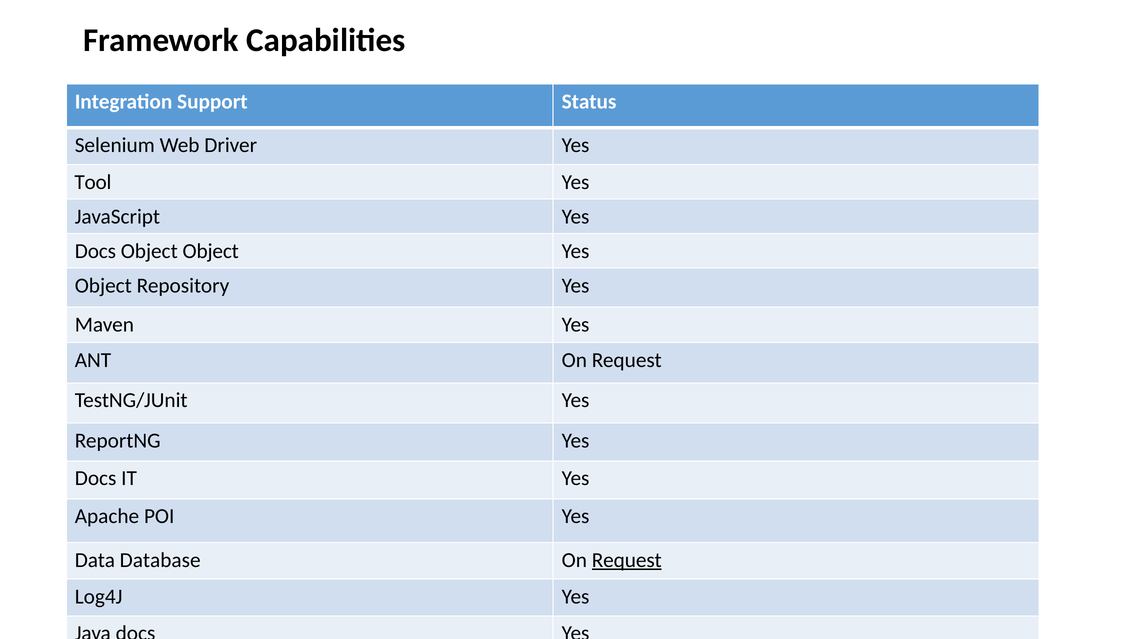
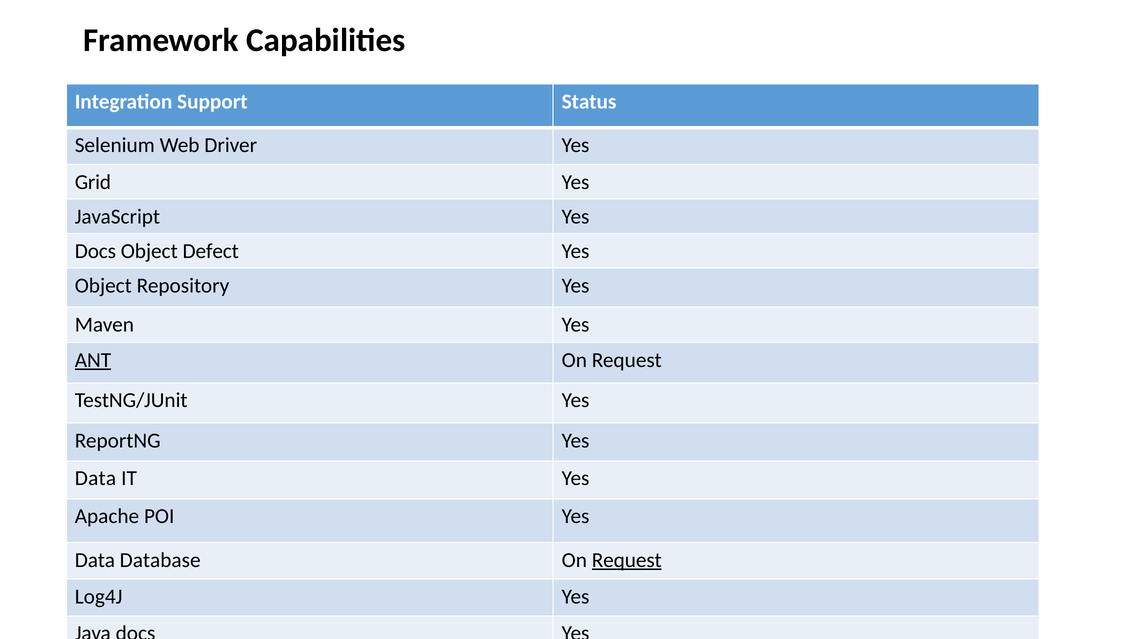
Tool at (93, 182): Tool -> Grid
Object Object: Object -> Defect
ANT underline: none -> present
Docs at (96, 478): Docs -> Data
